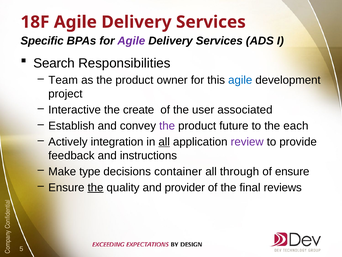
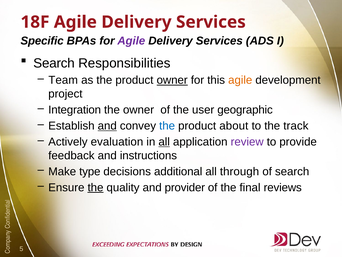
owner at (172, 80) underline: none -> present
agile at (240, 80) colour: blue -> orange
Interactive: Interactive -> Integration
the create: create -> owner
associated: associated -> geographic
and at (107, 126) underline: none -> present
the at (167, 126) colour: purple -> blue
future: future -> about
each: each -> track
integration: integration -> evaluation
container: container -> additional
of ensure: ensure -> search
